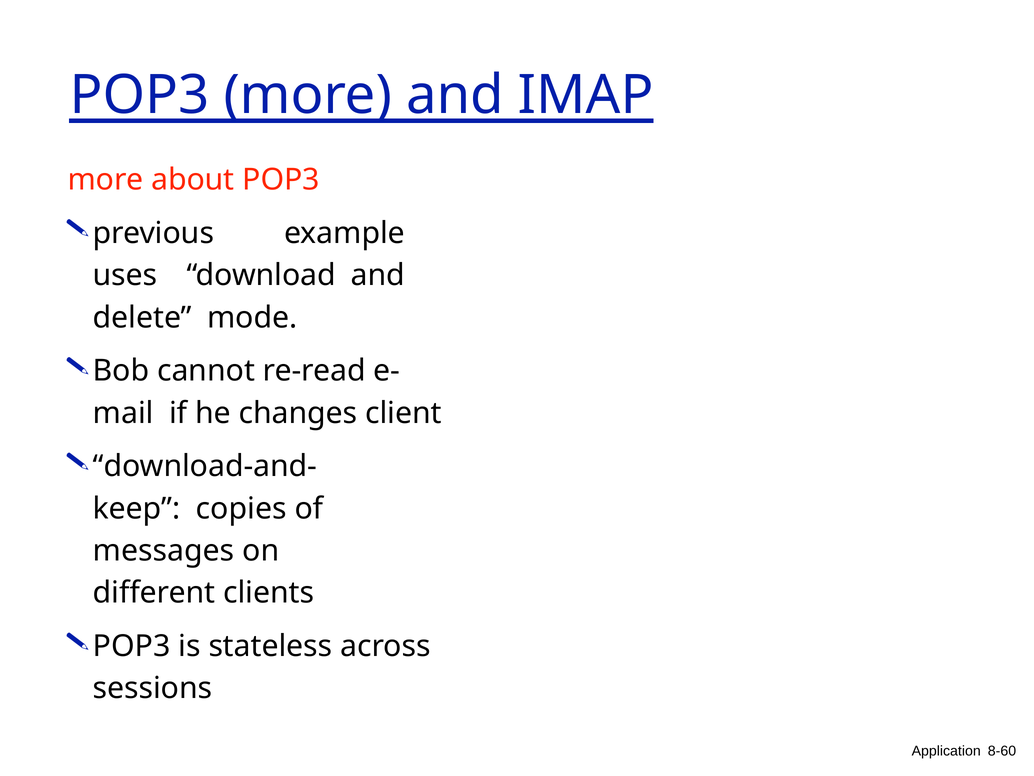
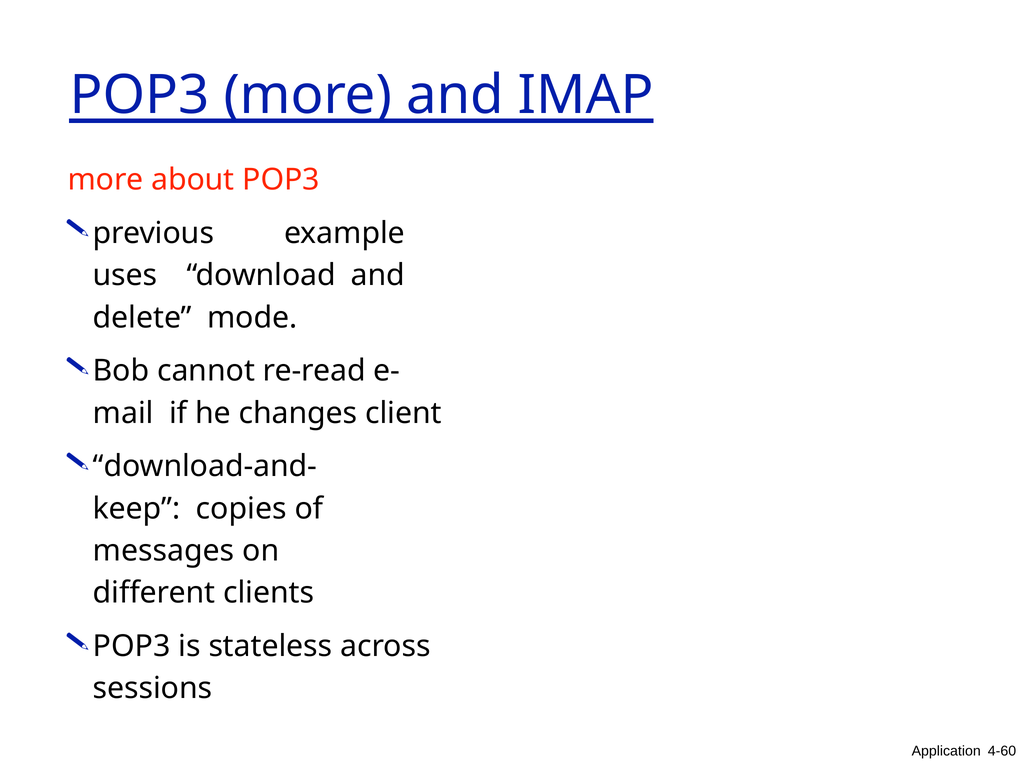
8-60: 8-60 -> 4-60
